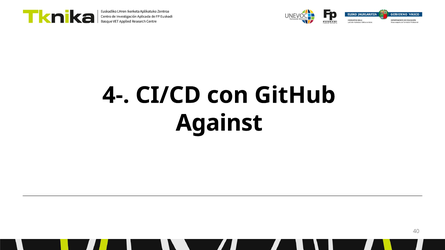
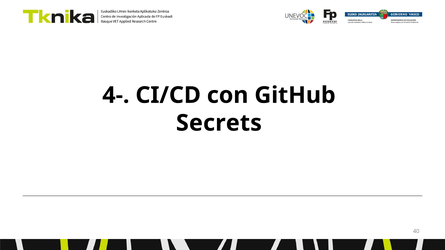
Against: Against -> Secrets
